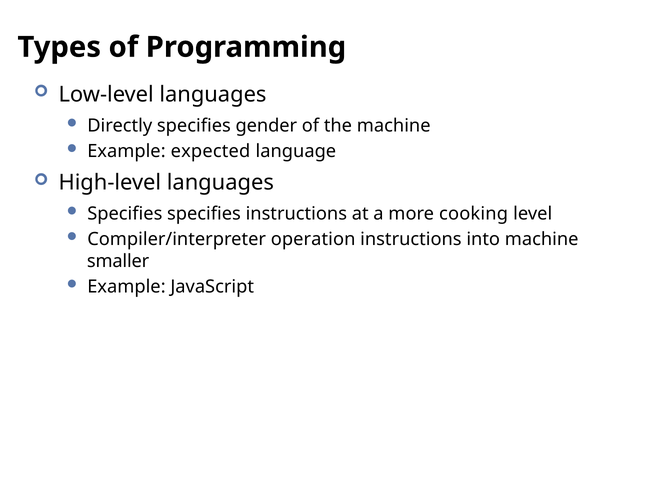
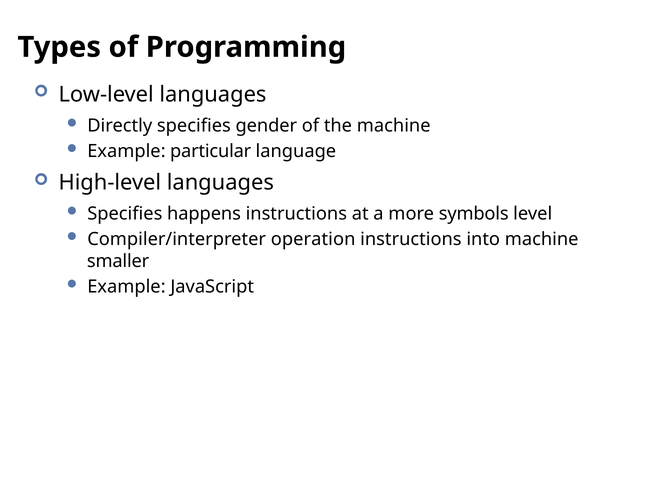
expected: expected -> particular
Specifies specifies: specifies -> happens
cooking: cooking -> symbols
